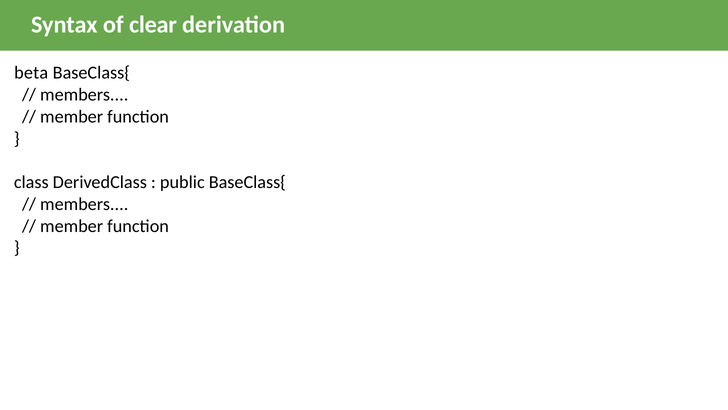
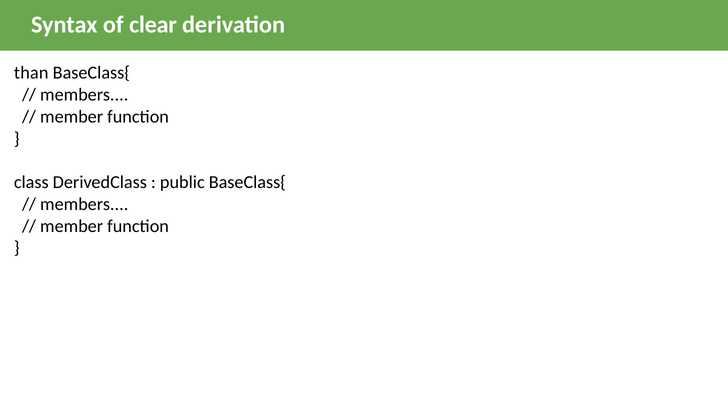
beta: beta -> than
